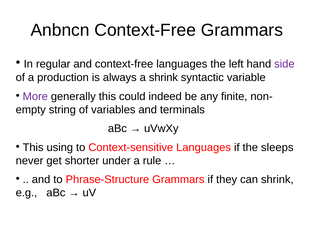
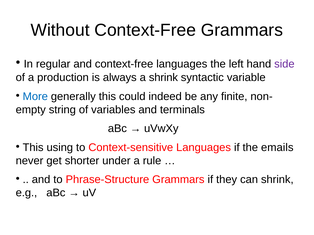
Anbncn: Anbncn -> Without
More colour: purple -> blue
sleeps: sleeps -> emails
